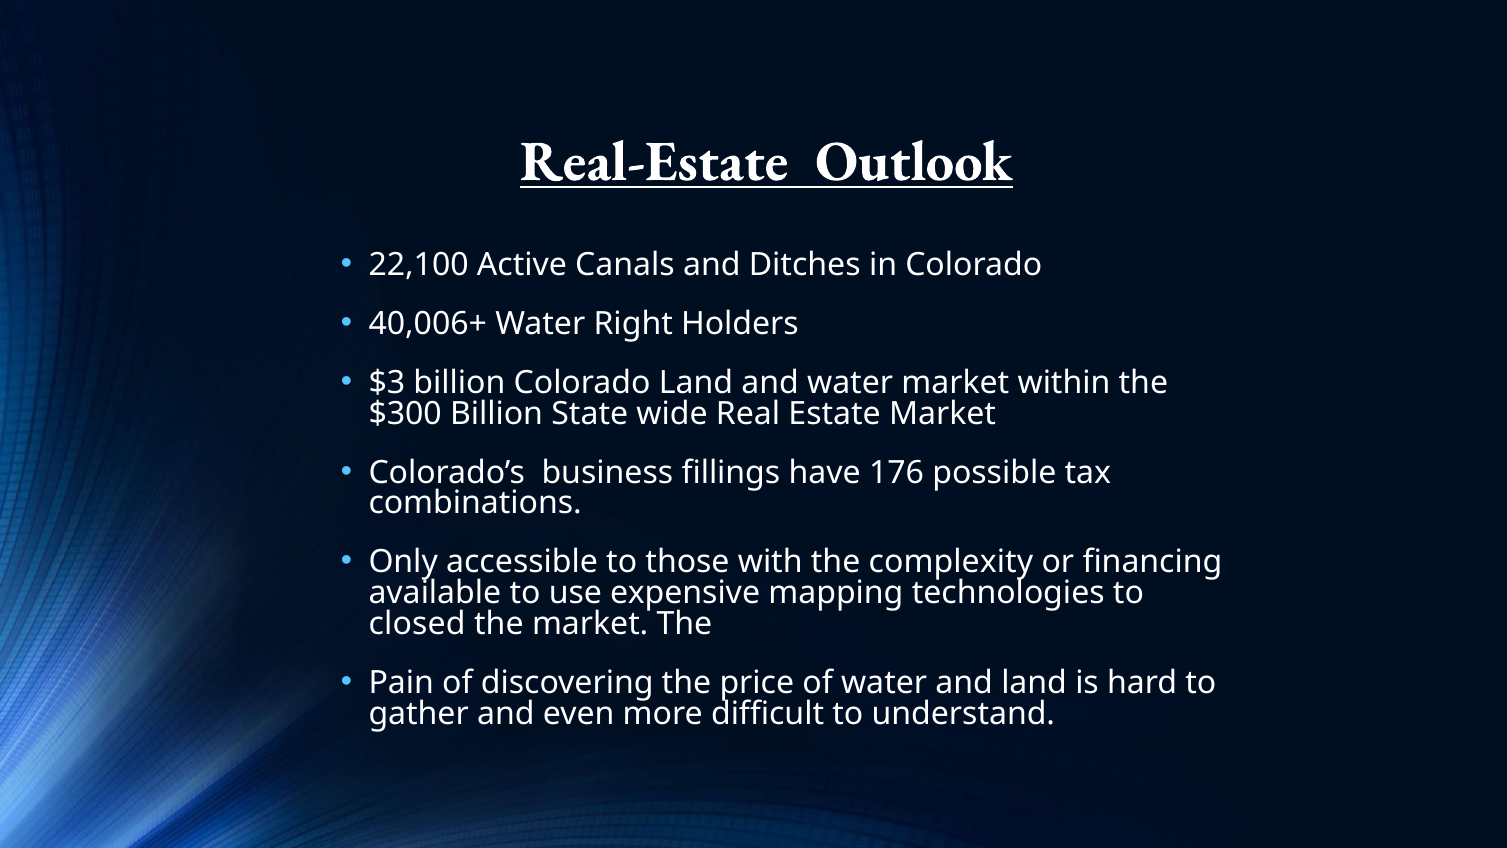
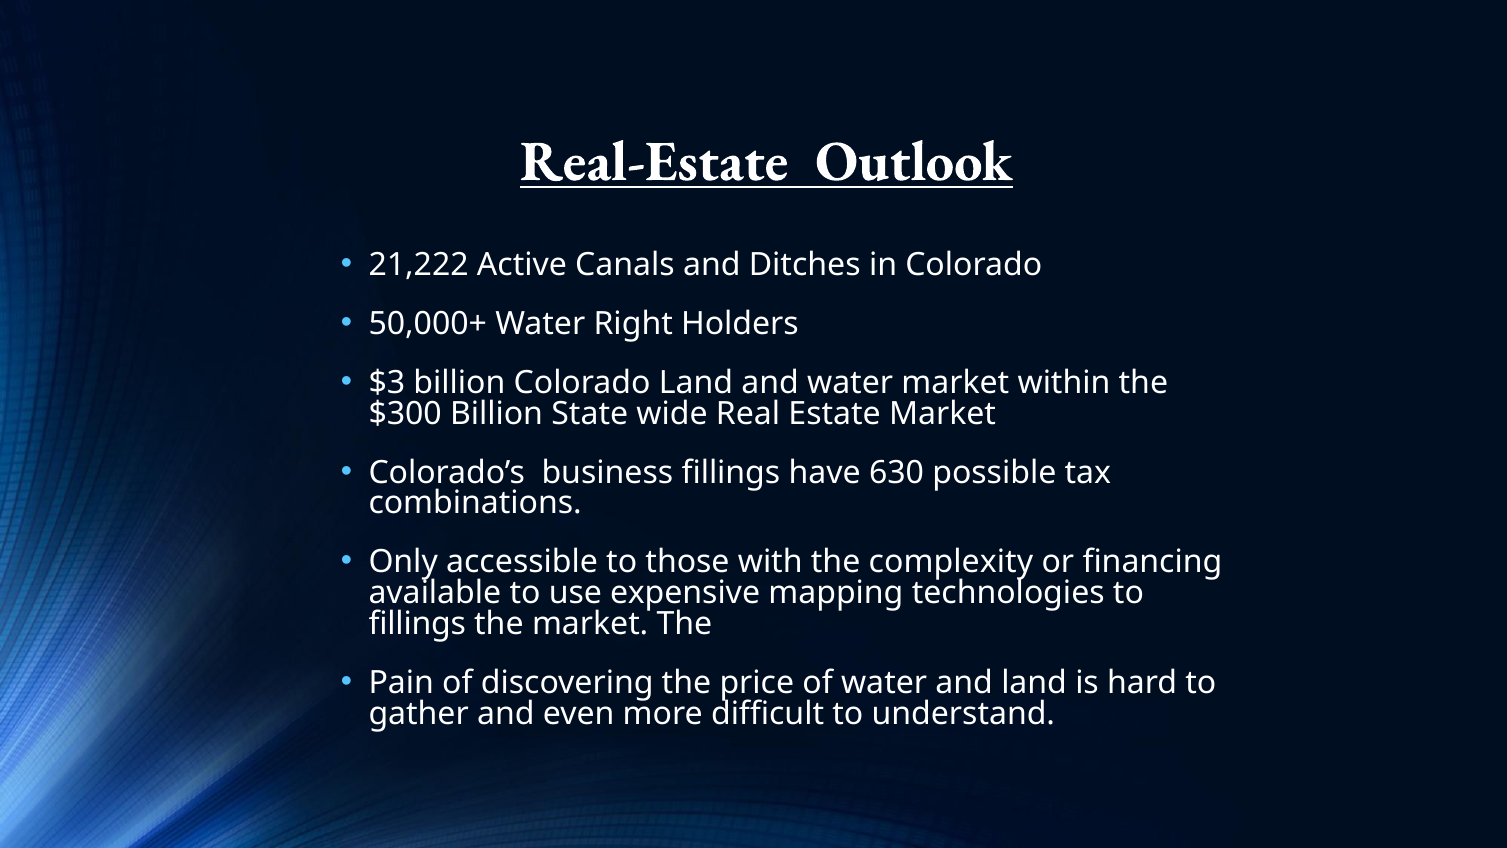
22,100: 22,100 -> 21,222
40,006+: 40,006+ -> 50,000+
176: 176 -> 630
closed at (417, 624): closed -> fillings
